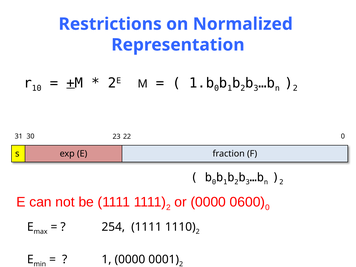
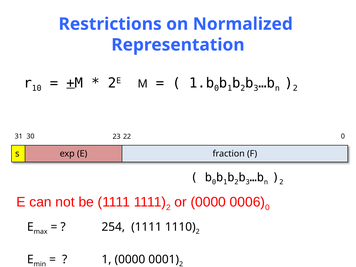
0600: 0600 -> 0006
